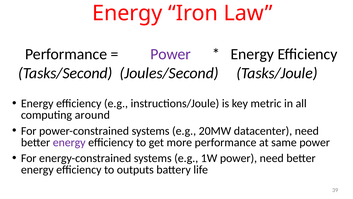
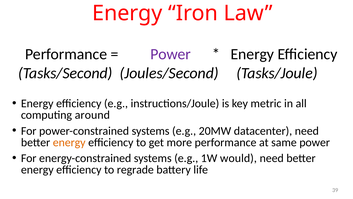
energy at (69, 142) colour: purple -> orange
1W power: power -> would
outputs: outputs -> regrade
